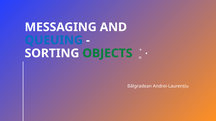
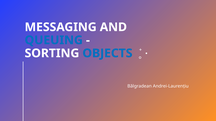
OBJECTS colour: green -> blue
